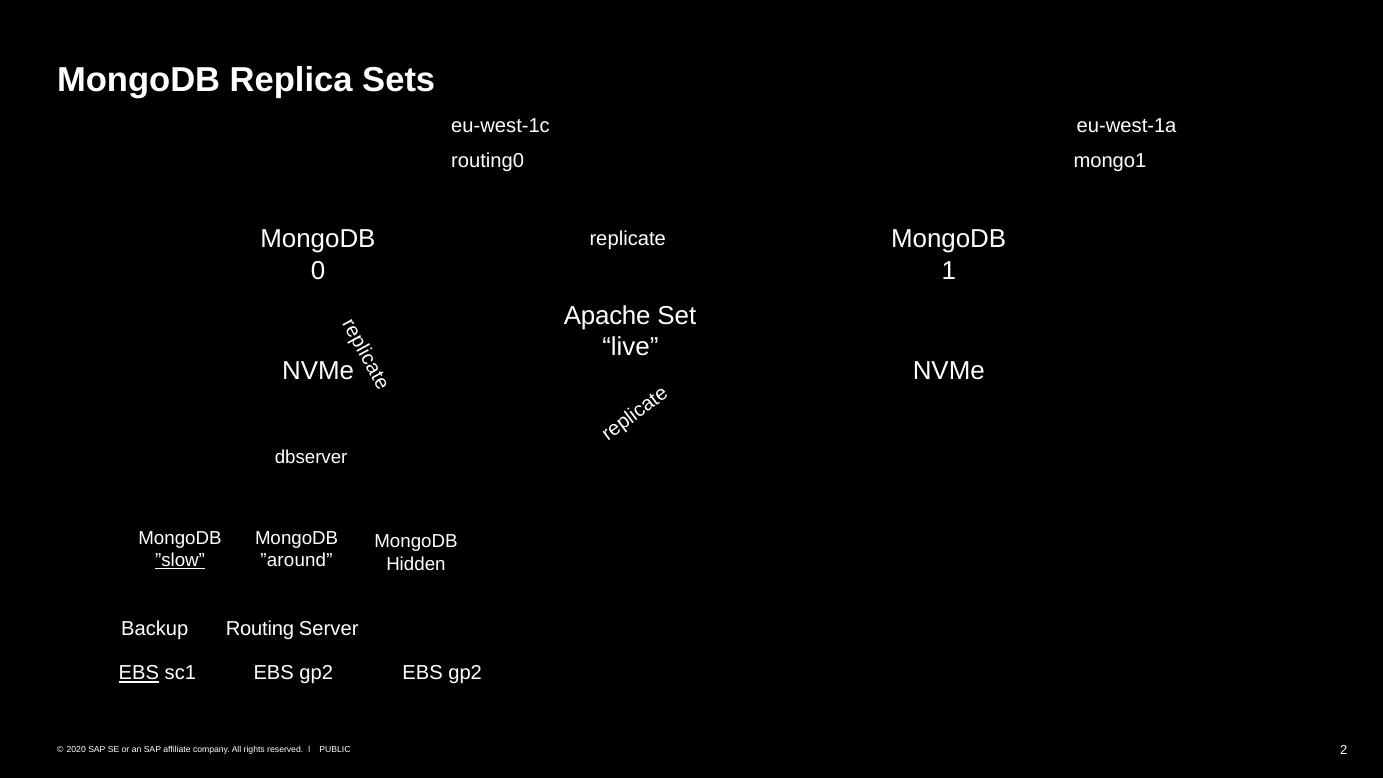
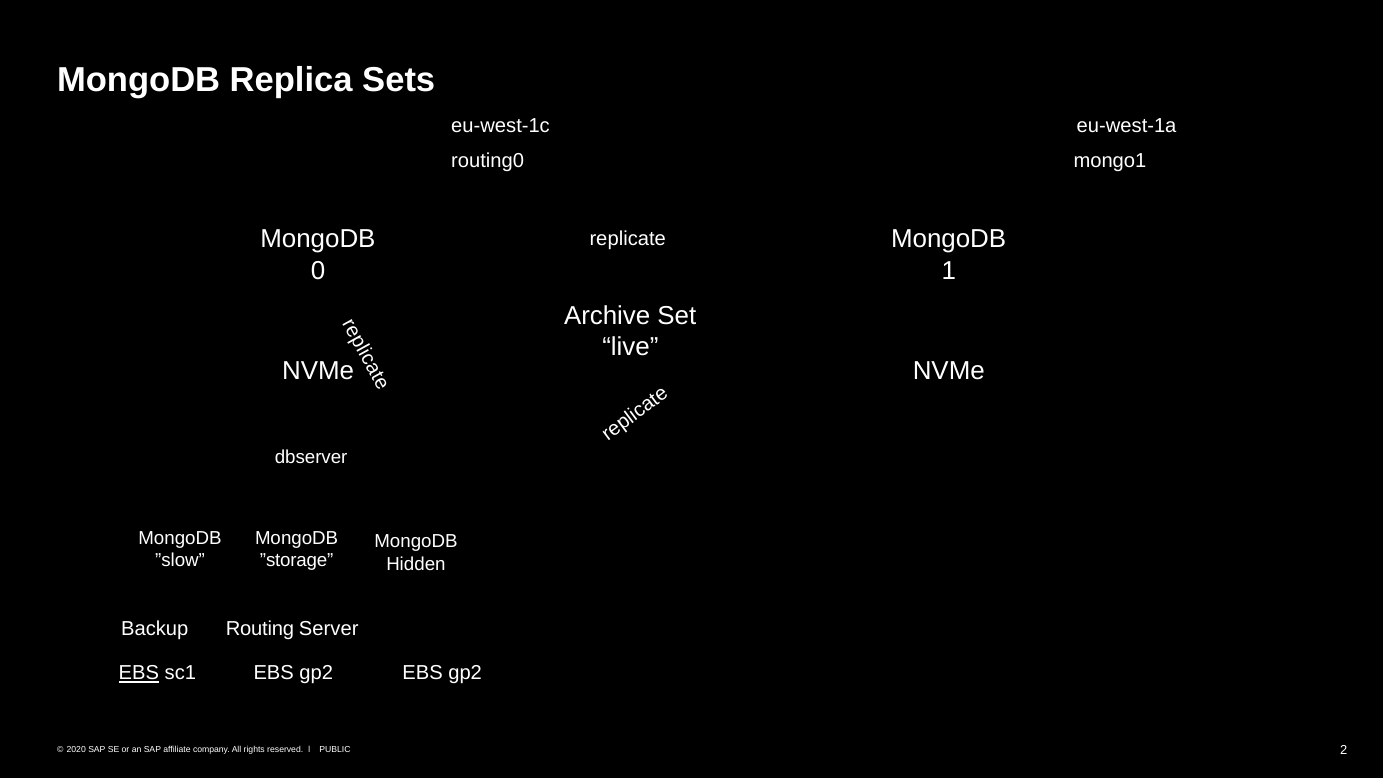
Apache: Apache -> Archive
”slow underline: present -> none
”around: ”around -> ”storage
